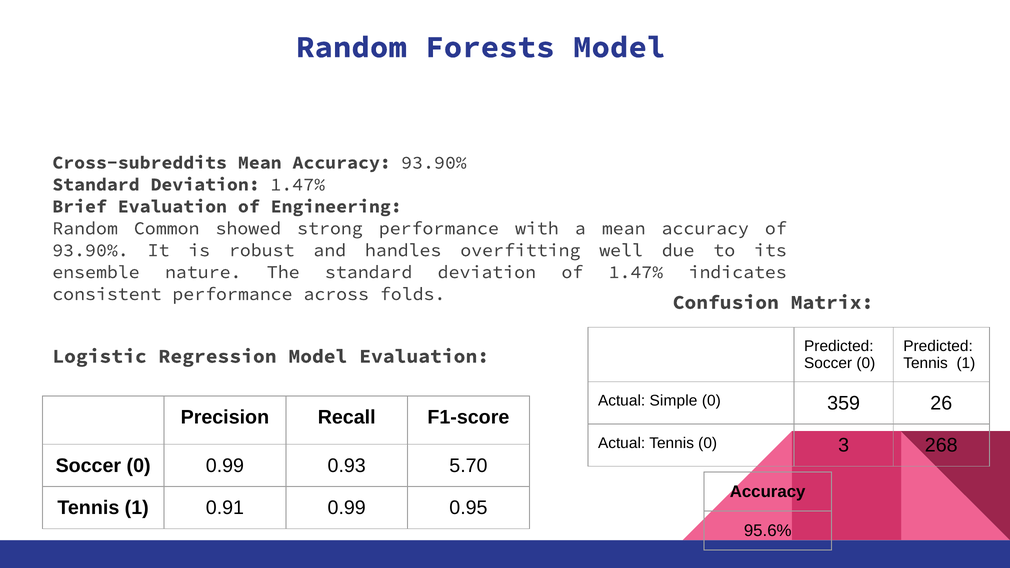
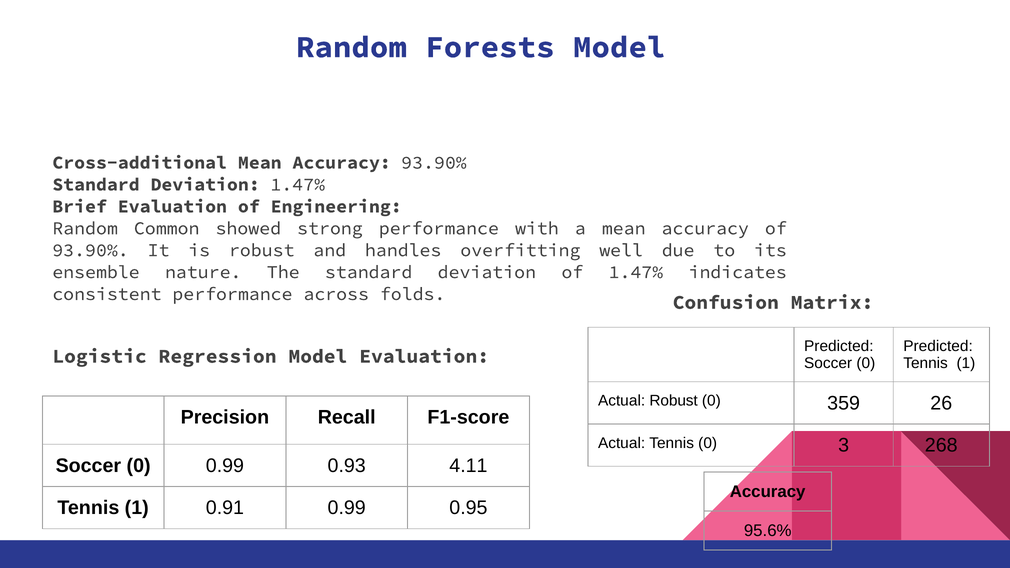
Cross-subreddits: Cross-subreddits -> Cross-additional
Actual Simple: Simple -> Robust
5.70: 5.70 -> 4.11
